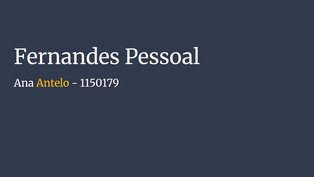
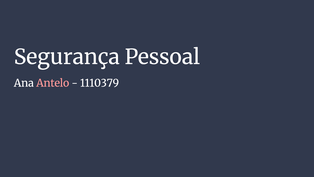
Fernandes: Fernandes -> Segurança
Antelo colour: yellow -> pink
1150179: 1150179 -> 1110379
